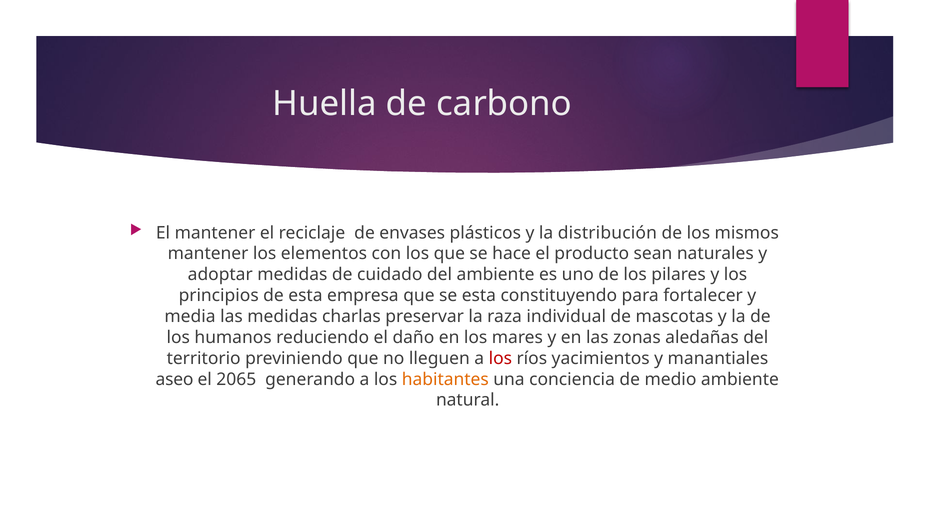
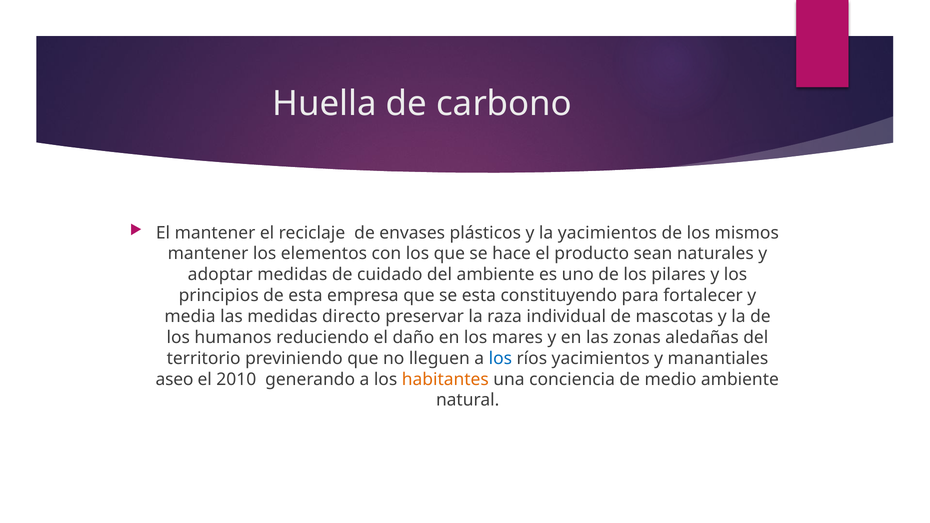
la distribución: distribución -> yacimientos
charlas: charlas -> directo
los at (500, 358) colour: red -> blue
2065: 2065 -> 2010
